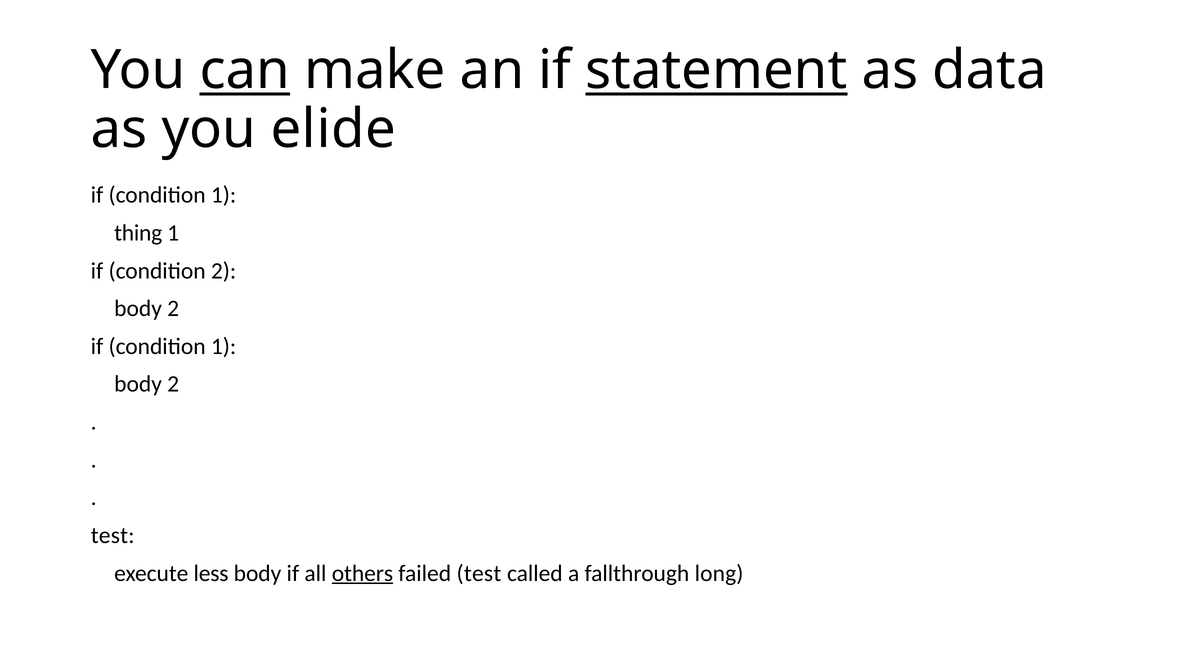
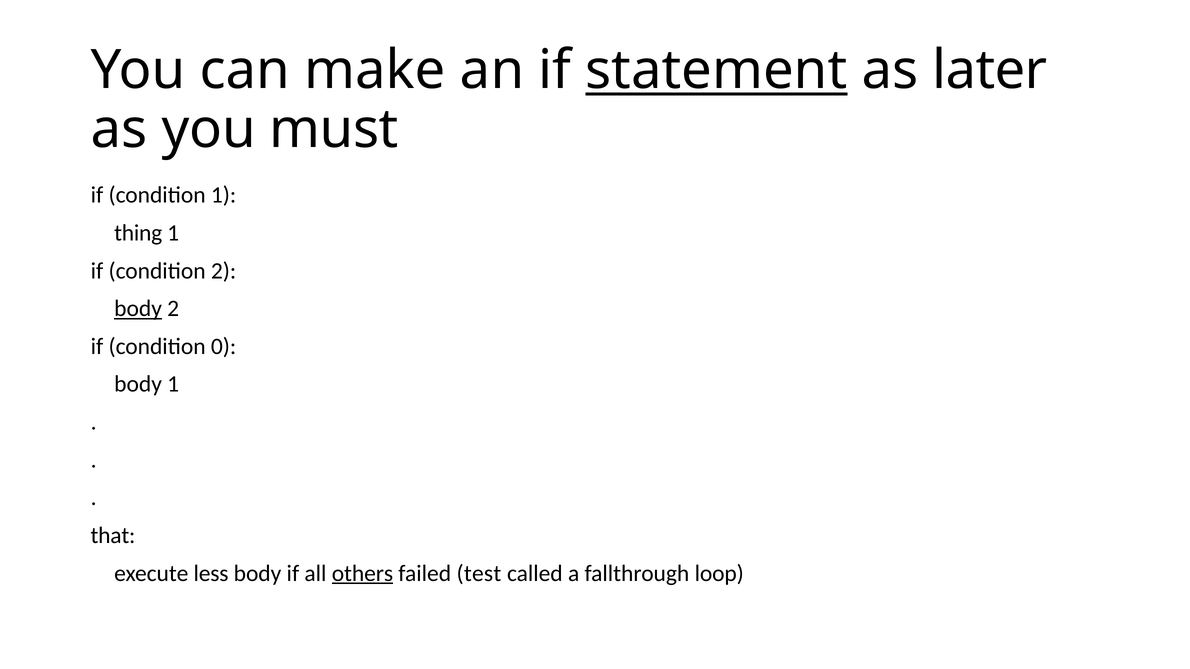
can underline: present -> none
data: data -> later
elide: elide -> must
body at (138, 309) underline: none -> present
1 at (224, 347): 1 -> 0
2 at (173, 384): 2 -> 1
test at (113, 536): test -> that
long: long -> loop
